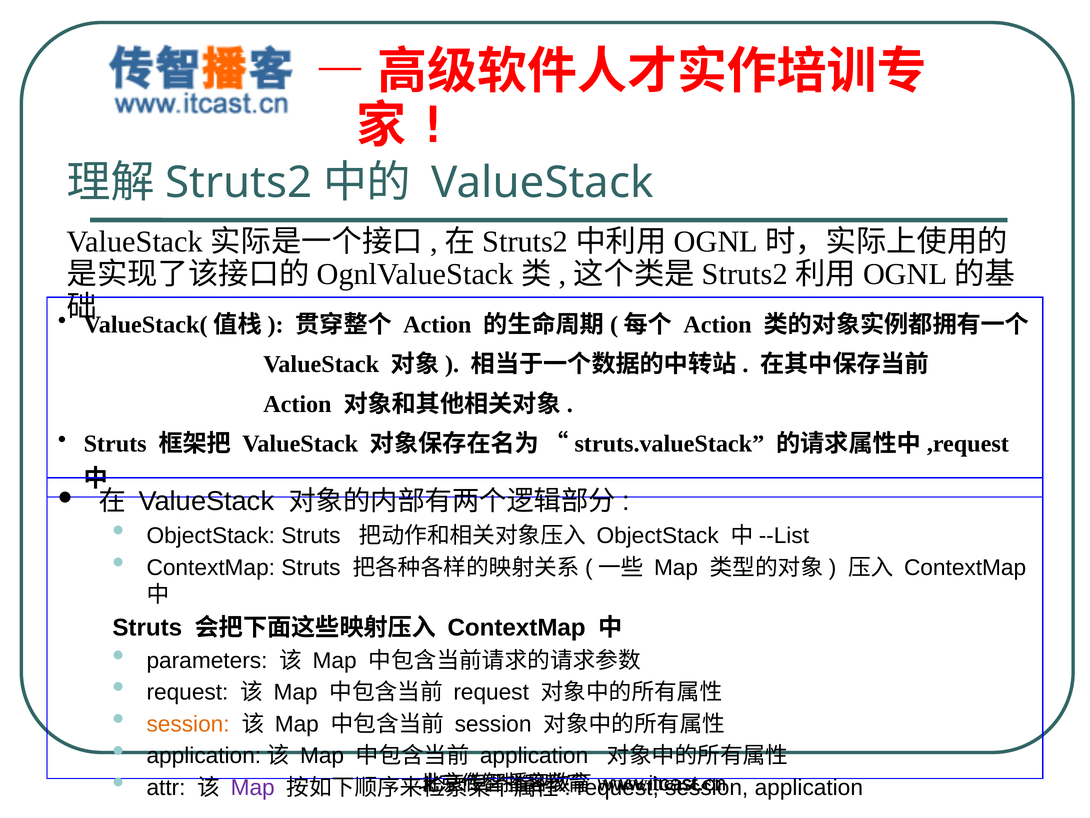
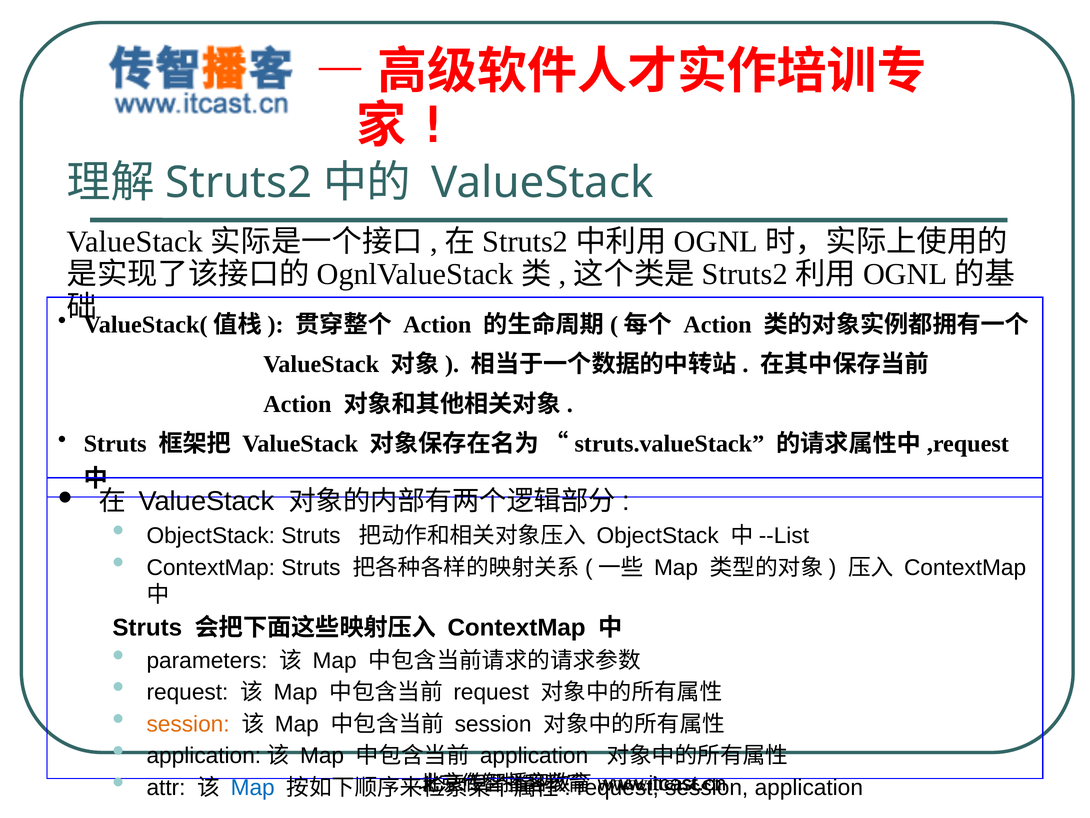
Map at (253, 787) colour: purple -> blue
